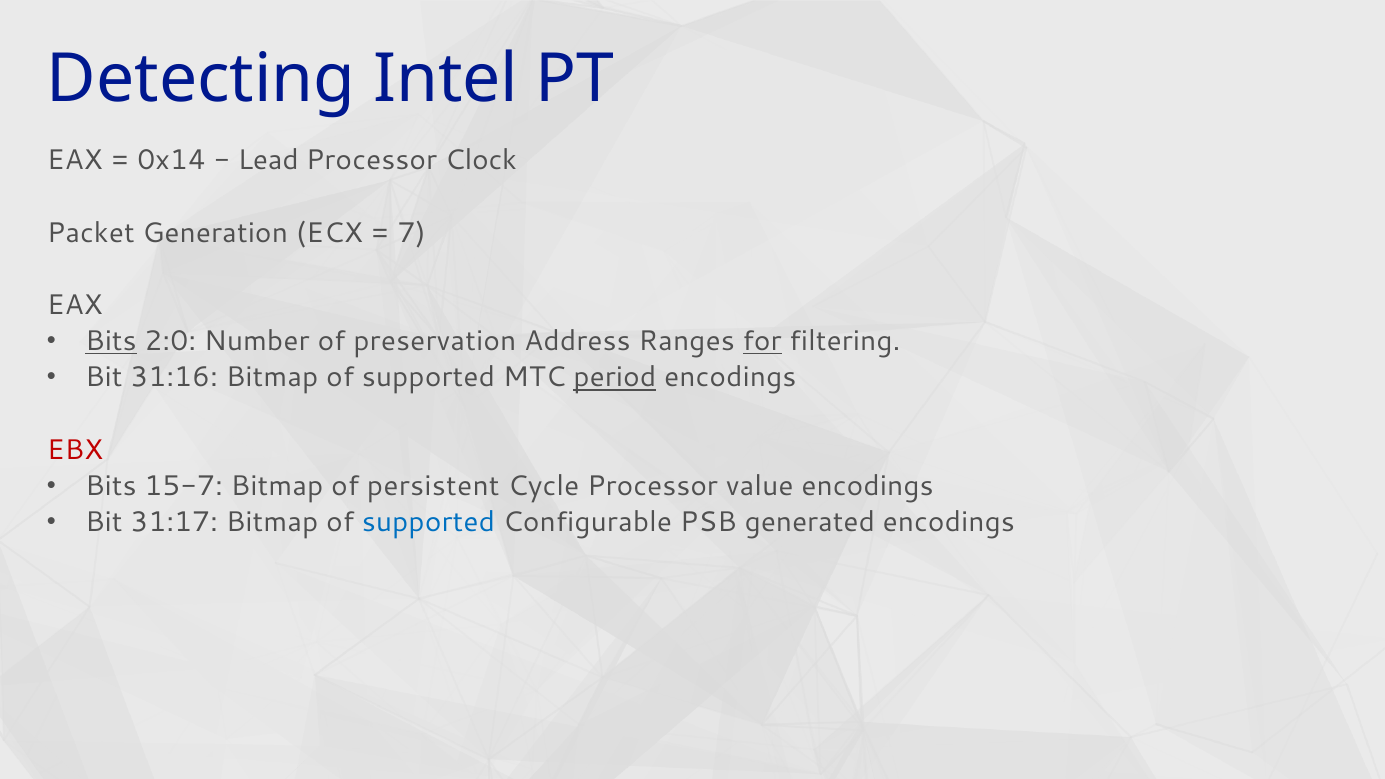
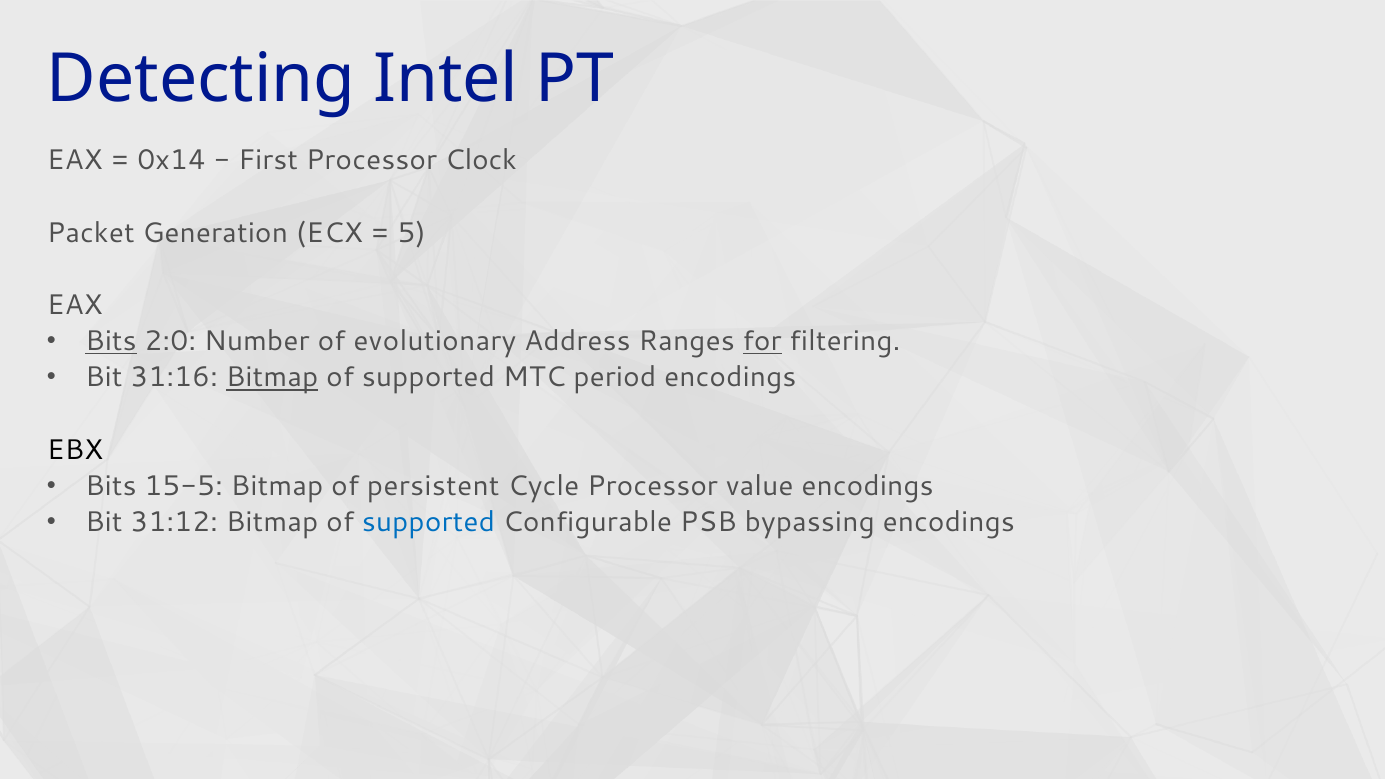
Lead: Lead -> First
7: 7 -> 5
preservation: preservation -> evolutionary
Bitmap at (272, 378) underline: none -> present
period underline: present -> none
EBX colour: red -> black
15-7: 15-7 -> 15-5
31:17: 31:17 -> 31:12
generated: generated -> bypassing
